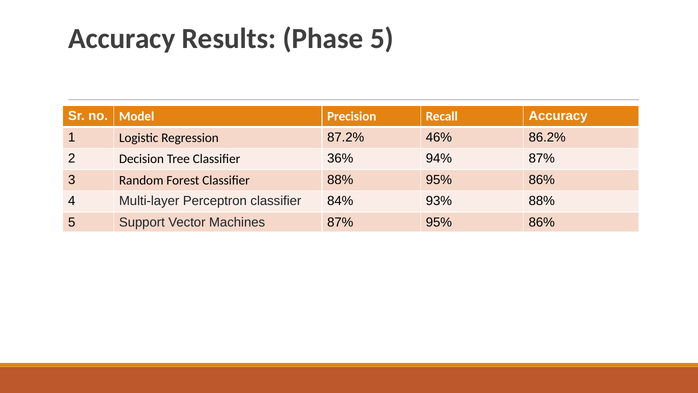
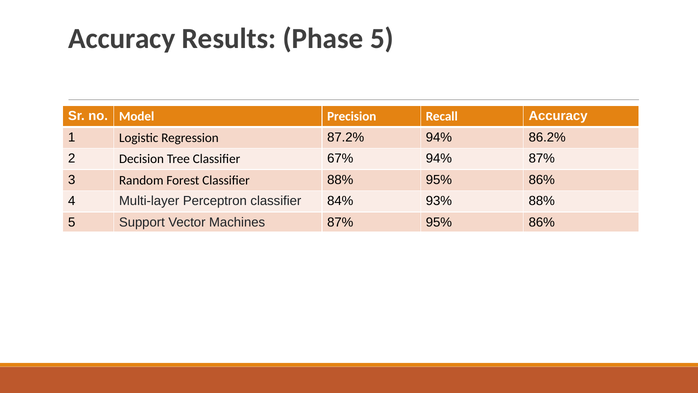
87.2% 46%: 46% -> 94%
36%: 36% -> 67%
